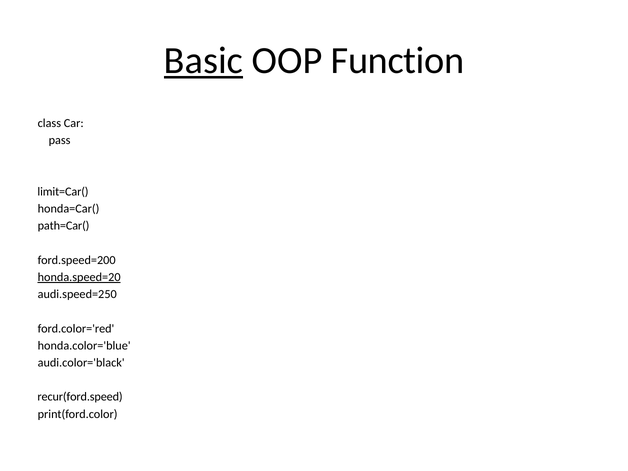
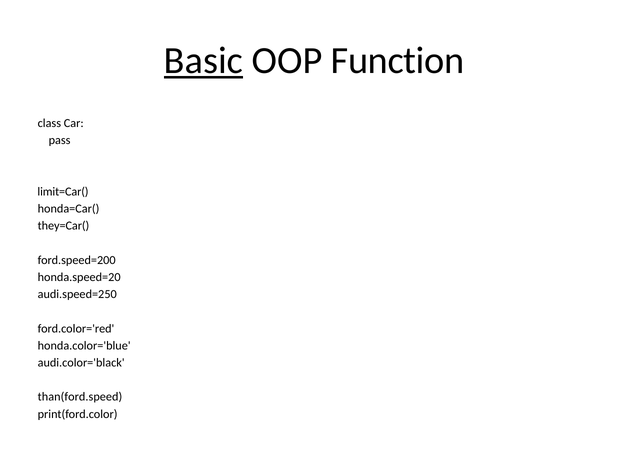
path=Car(: path=Car( -> they=Car(
honda.speed=20 underline: present -> none
recur(ford.speed: recur(ford.speed -> than(ford.speed
